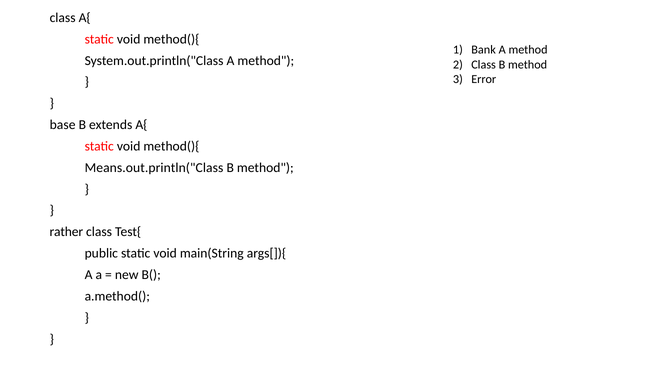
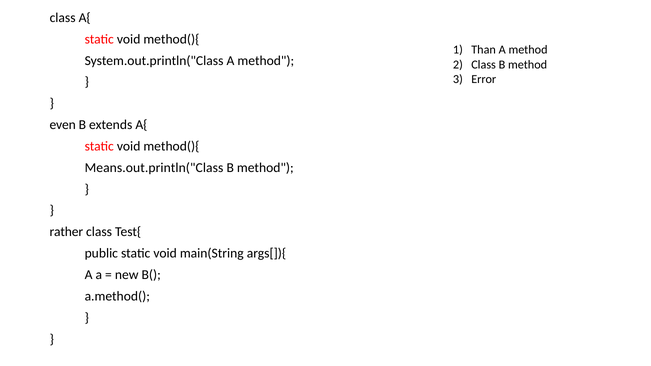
Bank: Bank -> Than
base: base -> even
